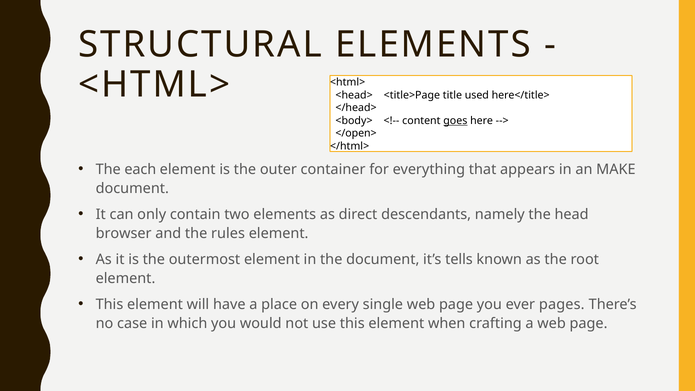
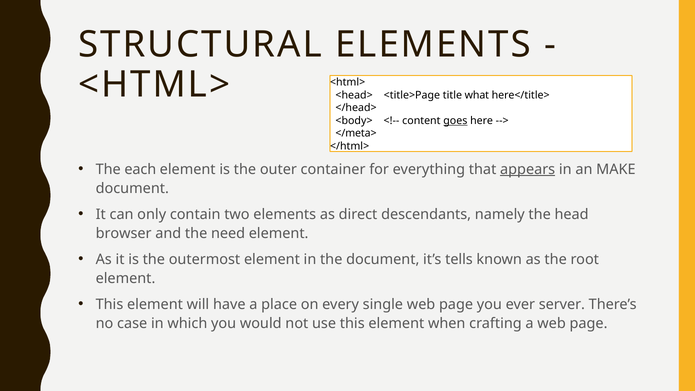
used: used -> what
</open>: </open> -> </meta>
appears underline: none -> present
rules: rules -> need
pages: pages -> server
